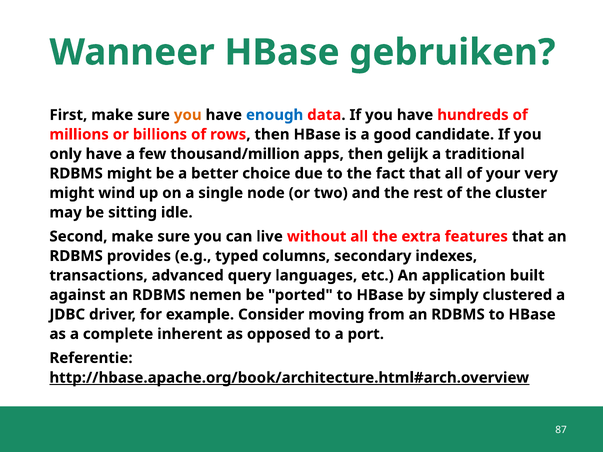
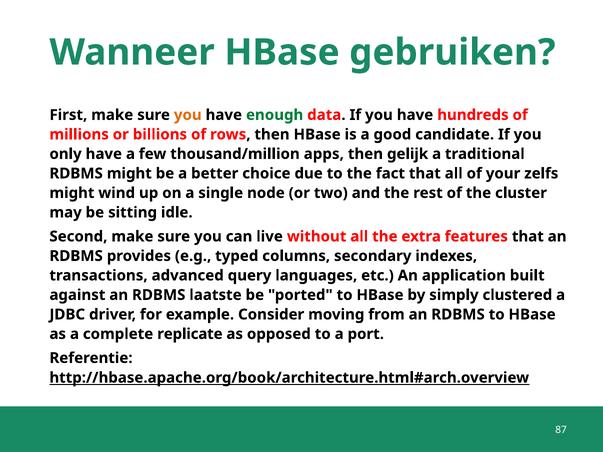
enough colour: blue -> green
very: very -> zelfs
nemen: nemen -> laatste
inherent: inherent -> replicate
